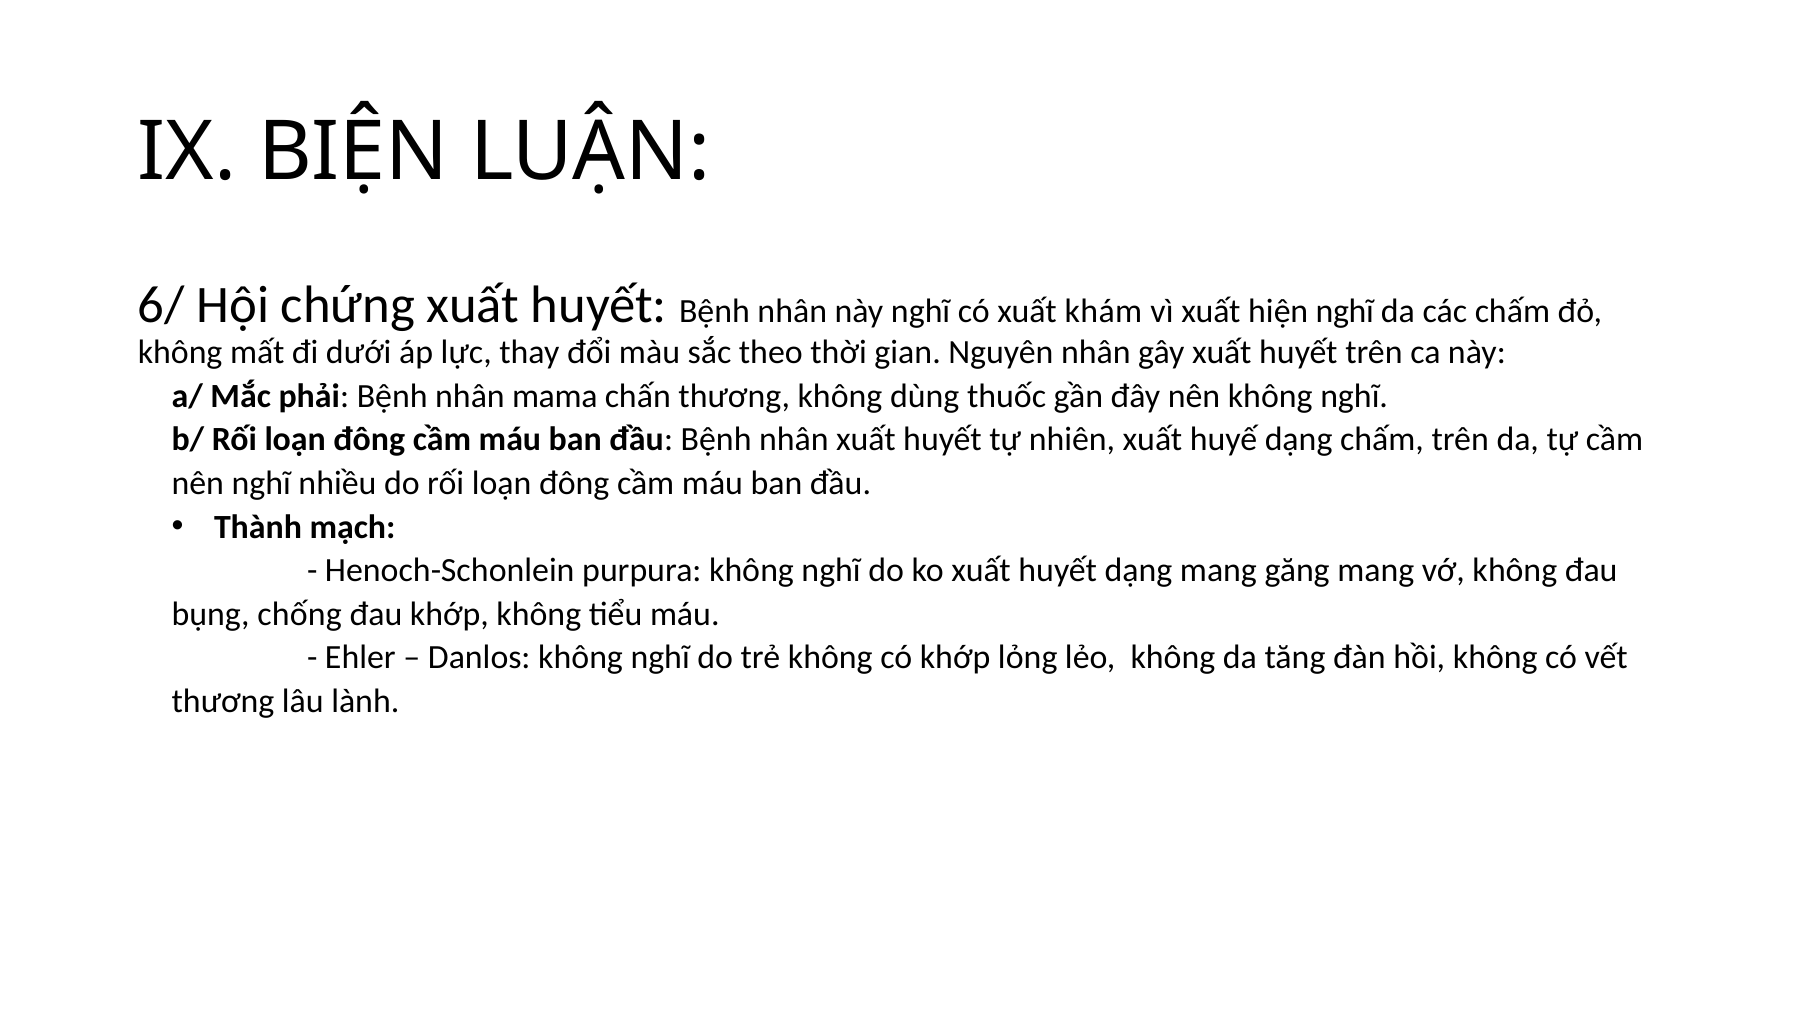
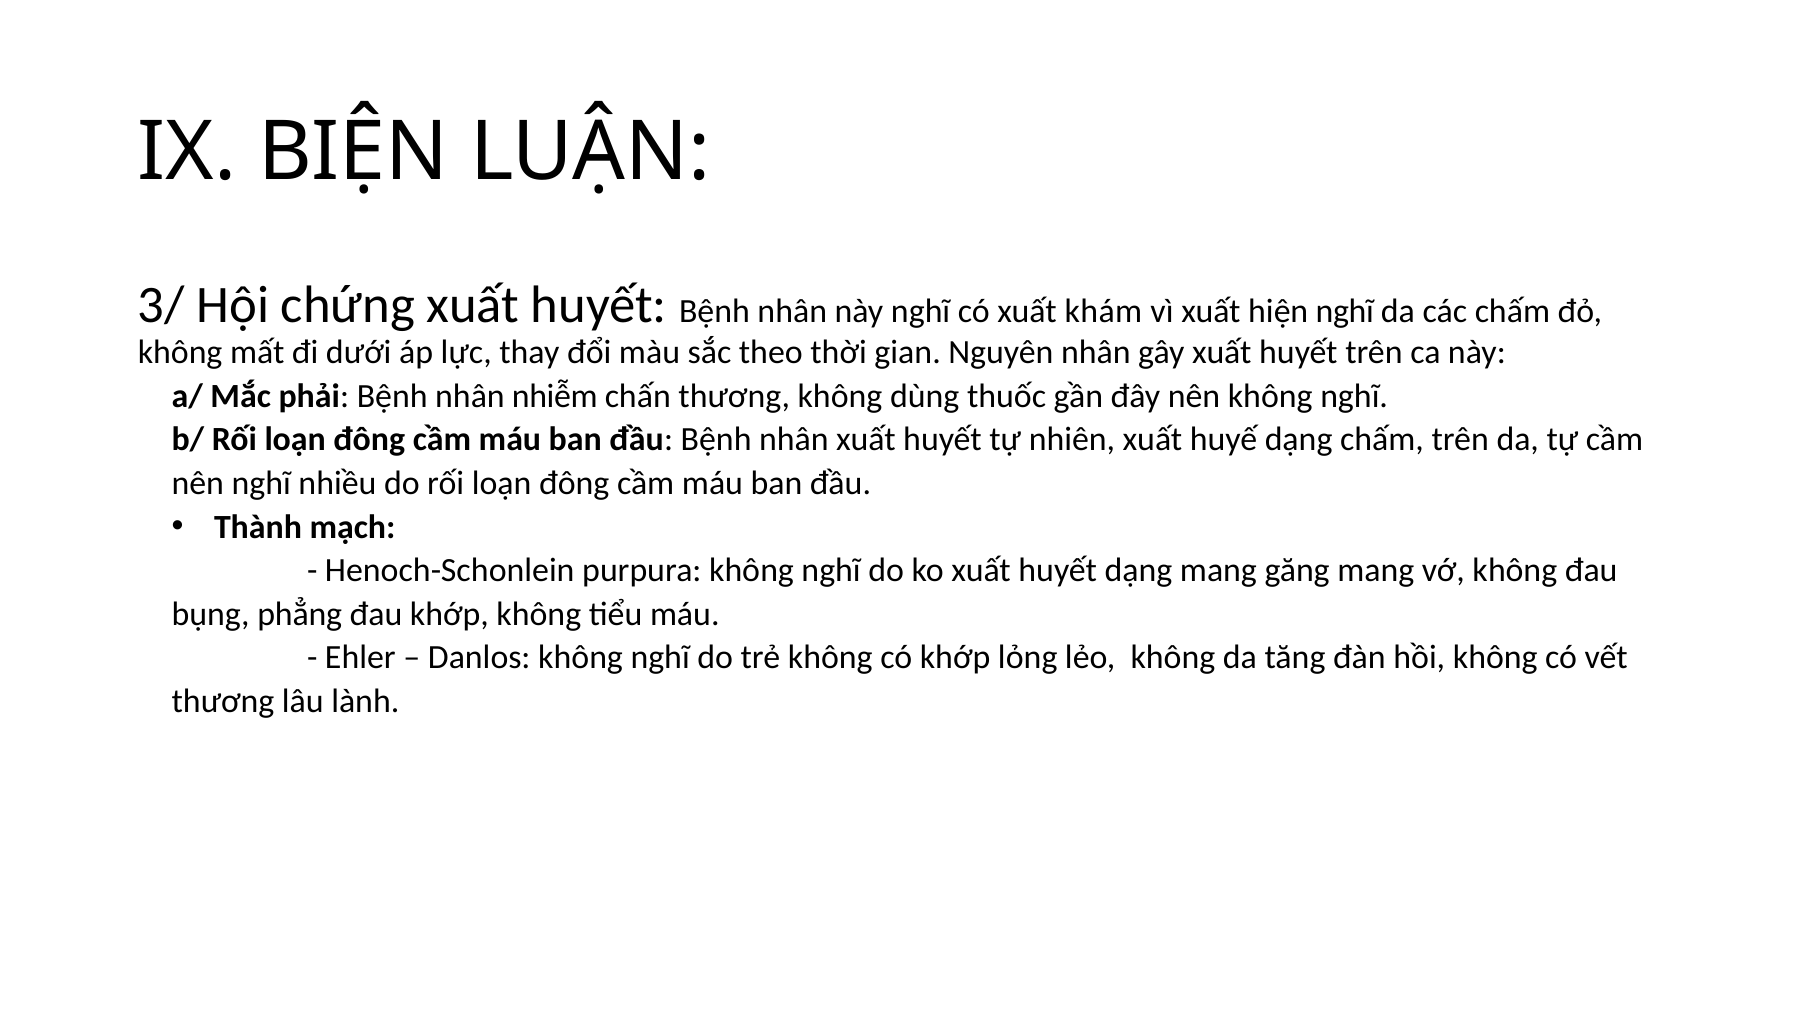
6/: 6/ -> 3/
mama: mama -> nhiễm
chống: chống -> phẳng
